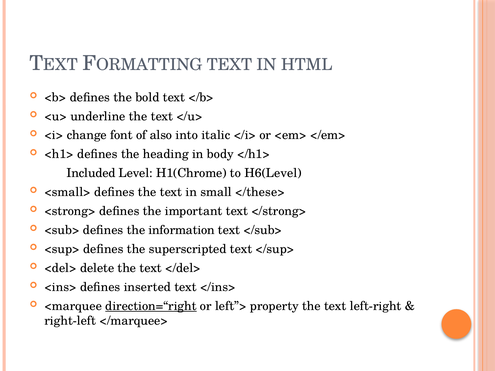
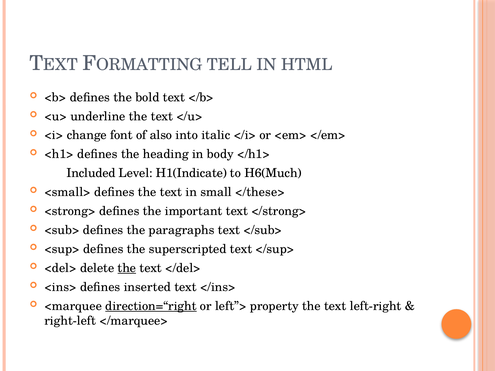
TEXT at (230, 65): TEXT -> TELL
H1(Chrome: H1(Chrome -> H1(Indicate
H6(Level: H6(Level -> H6(Much
information: information -> paragraphs
the at (127, 268) underline: none -> present
